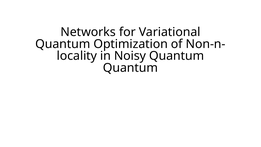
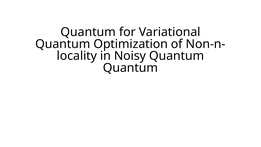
Networks at (88, 32): Networks -> Quantum
